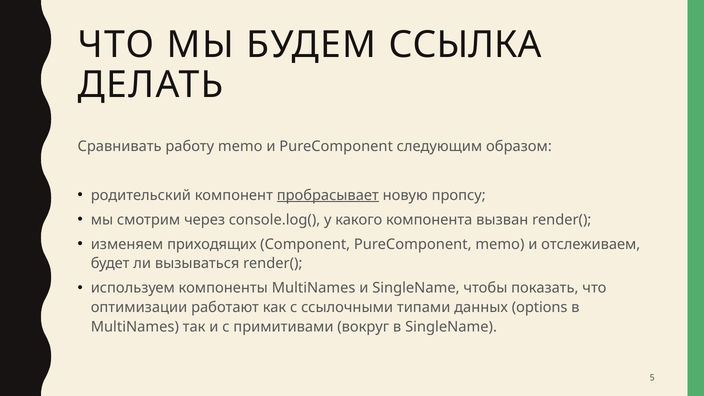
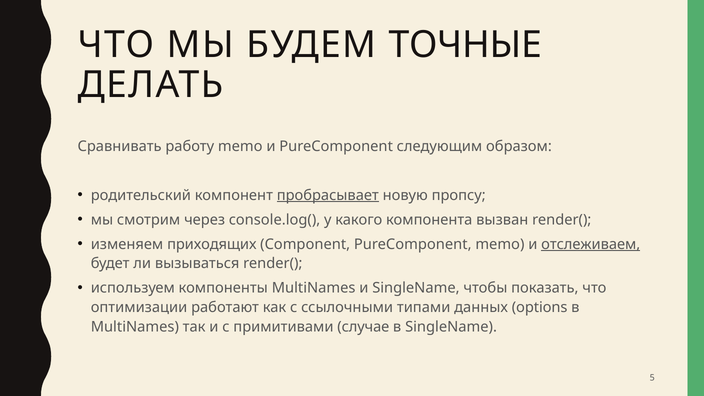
ССЫЛКА: ССЫЛКА -> ТОЧНЫЕ
отслеживаем underline: none -> present
вокруг: вокруг -> случае
